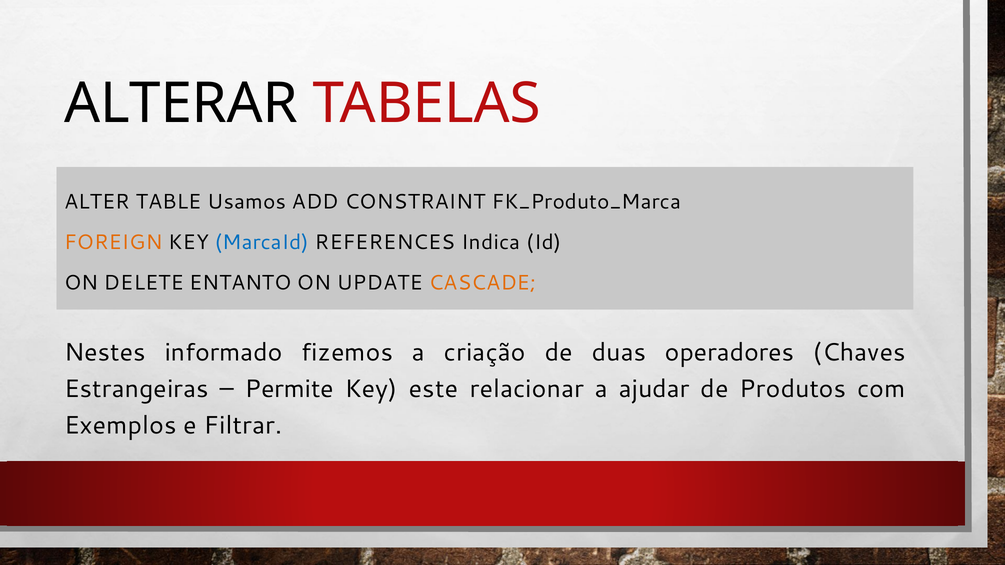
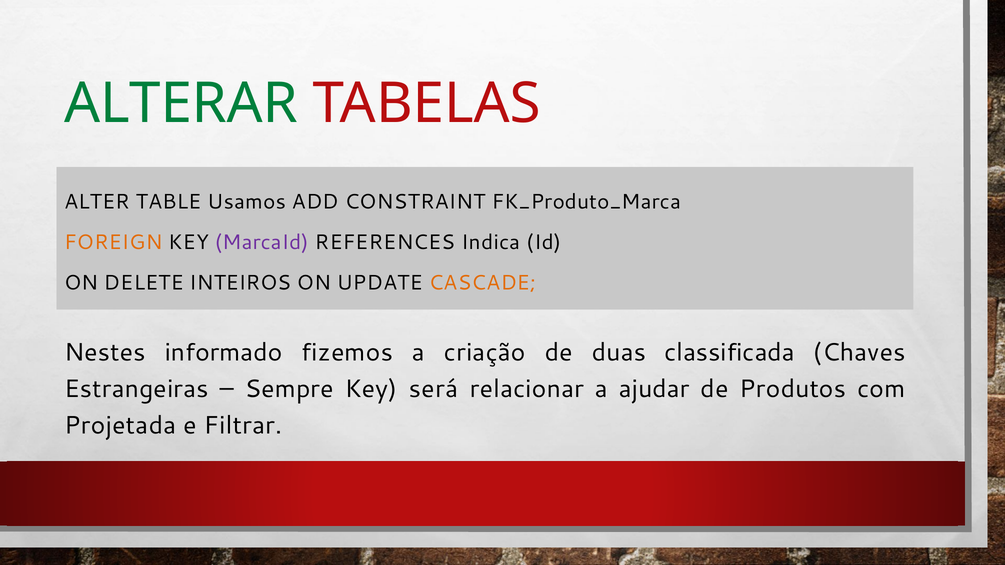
ALTERAR colour: black -> green
MarcaId colour: blue -> purple
ENTANTO: ENTANTO -> INTEIROS
operadores: operadores -> classificada
Permite: Permite -> Sempre
este: este -> será
Exemplos: Exemplos -> Projetada
